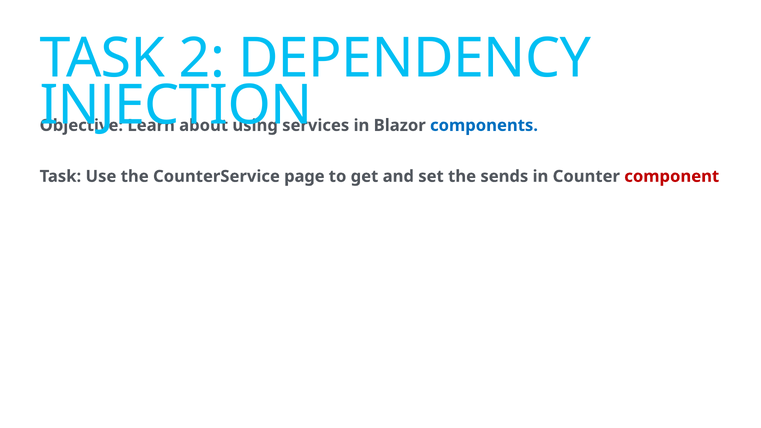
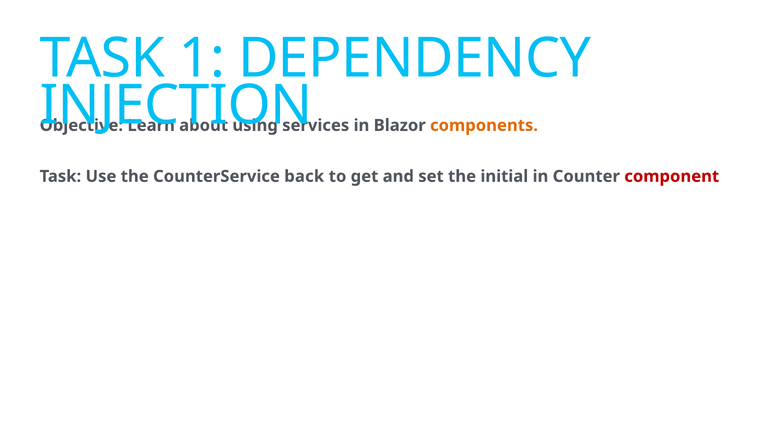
2: 2 -> 1
components colour: blue -> orange
page: page -> back
sends: sends -> initial
